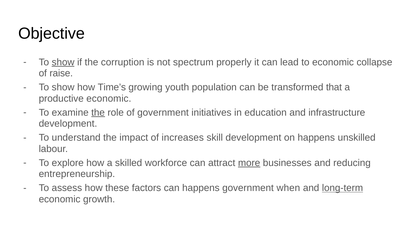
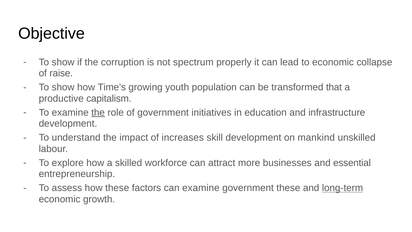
show at (63, 62) underline: present -> none
productive economic: economic -> capitalism
on happens: happens -> mankind
more underline: present -> none
reducing: reducing -> essential
can happens: happens -> examine
government when: when -> these
